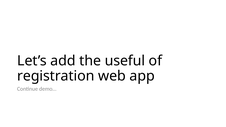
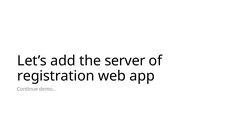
useful: useful -> server
